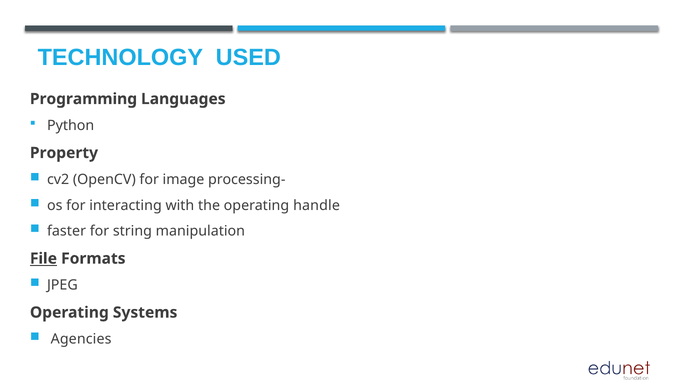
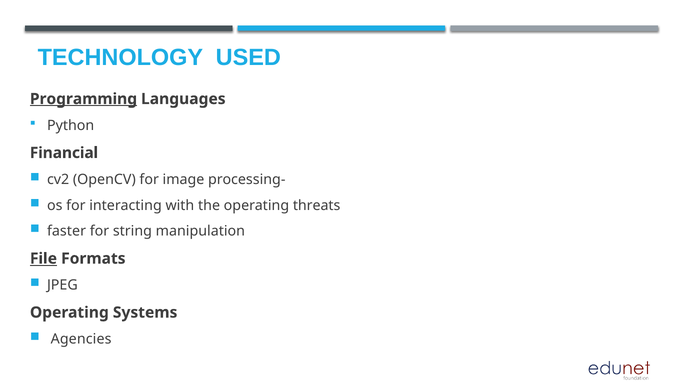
Programming underline: none -> present
Property: Property -> Financial
handle: handle -> threats
